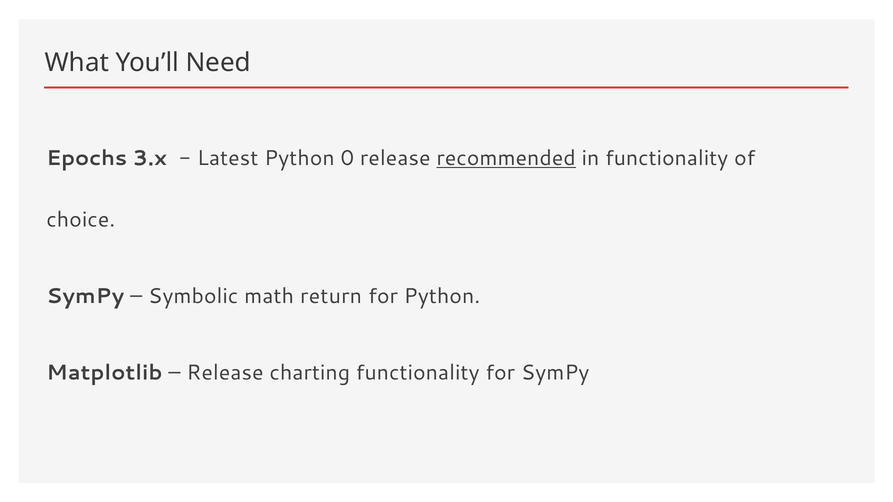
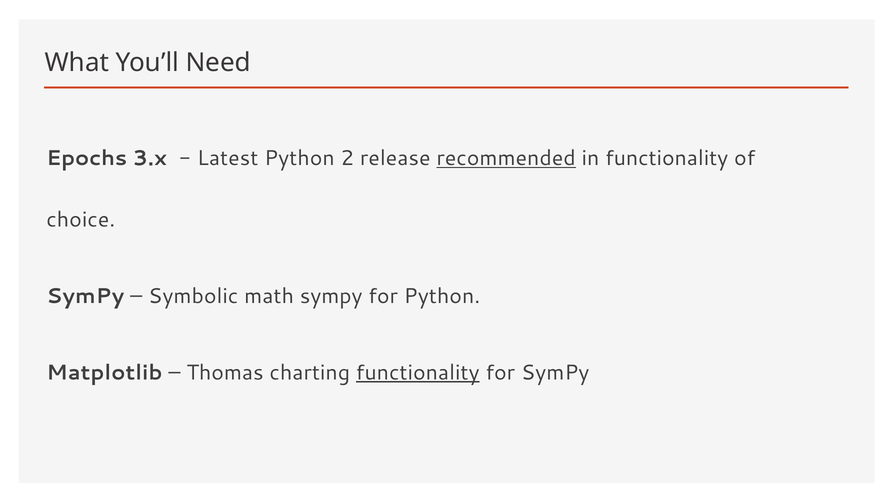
0: 0 -> 2
math return: return -> sympy
Release at (225, 373): Release -> Thomas
functionality at (418, 373) underline: none -> present
